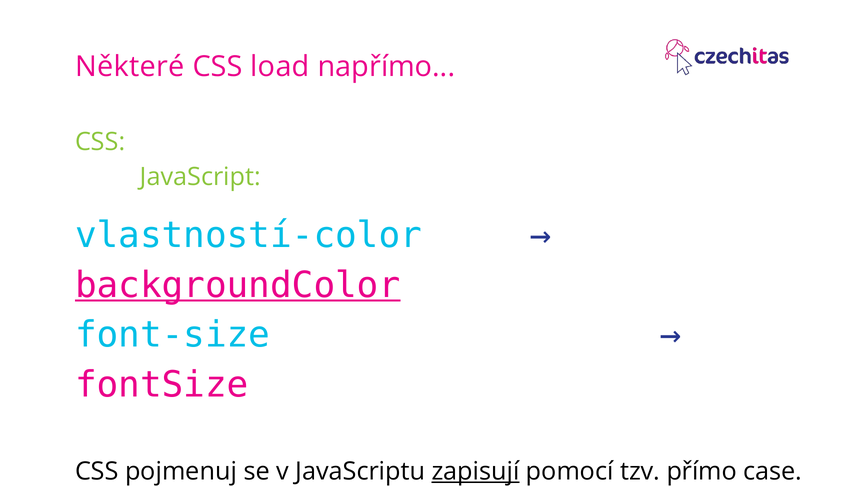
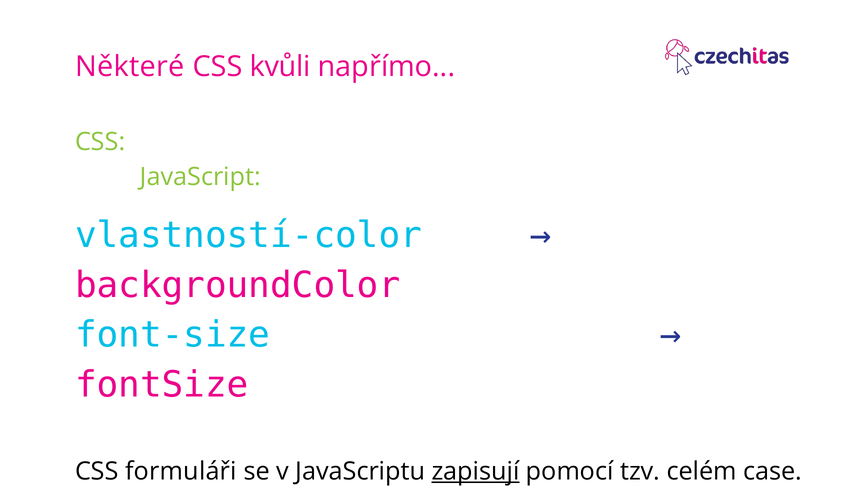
load: load -> kvůli
backgroundColor underline: present -> none
pojmenuj: pojmenuj -> formuláři
přímo: přímo -> celém
